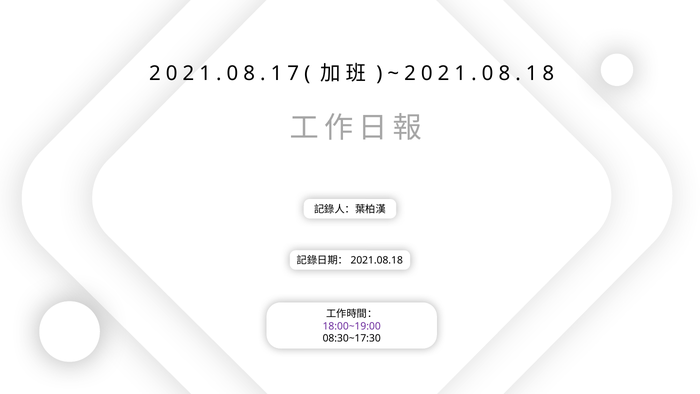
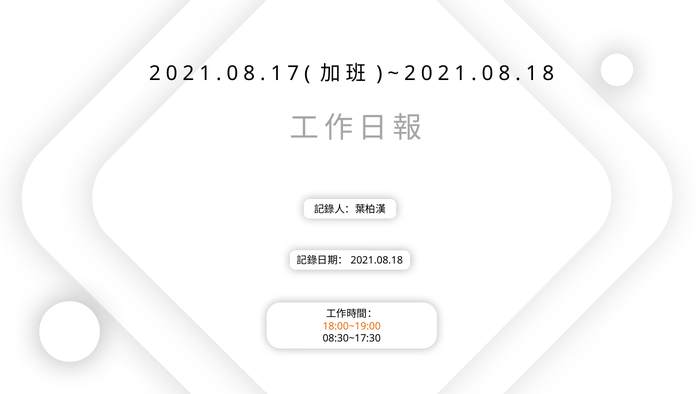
18:00~19:00 colour: purple -> orange
